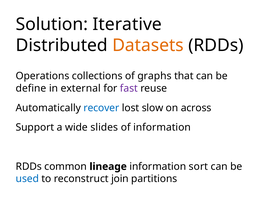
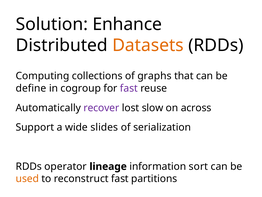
Iterative: Iterative -> Enhance
Operations: Operations -> Computing
external: external -> cogroup
recover colour: blue -> purple
of information: information -> serialization
common: common -> operator
used colour: blue -> orange
reconstruct join: join -> fast
